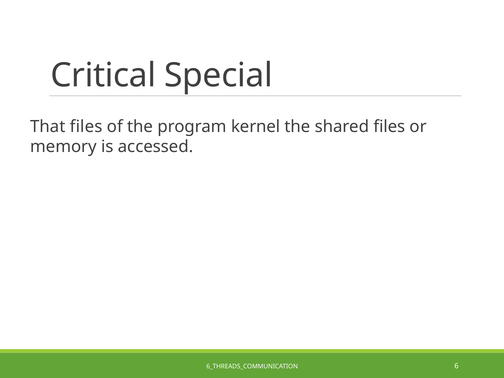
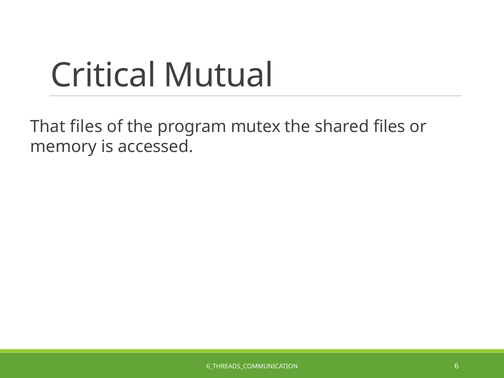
Special: Special -> Mutual
kernel: kernel -> mutex
